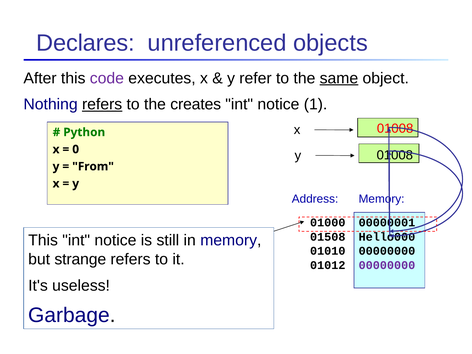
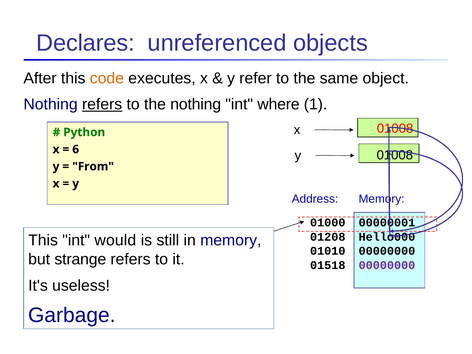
code colour: purple -> orange
same underline: present -> none
the creates: creates -> nothing
notice at (278, 104): notice -> where
0: 0 -> 6
01508: 01508 -> 01208
This int notice: notice -> would
01012: 01012 -> 01518
